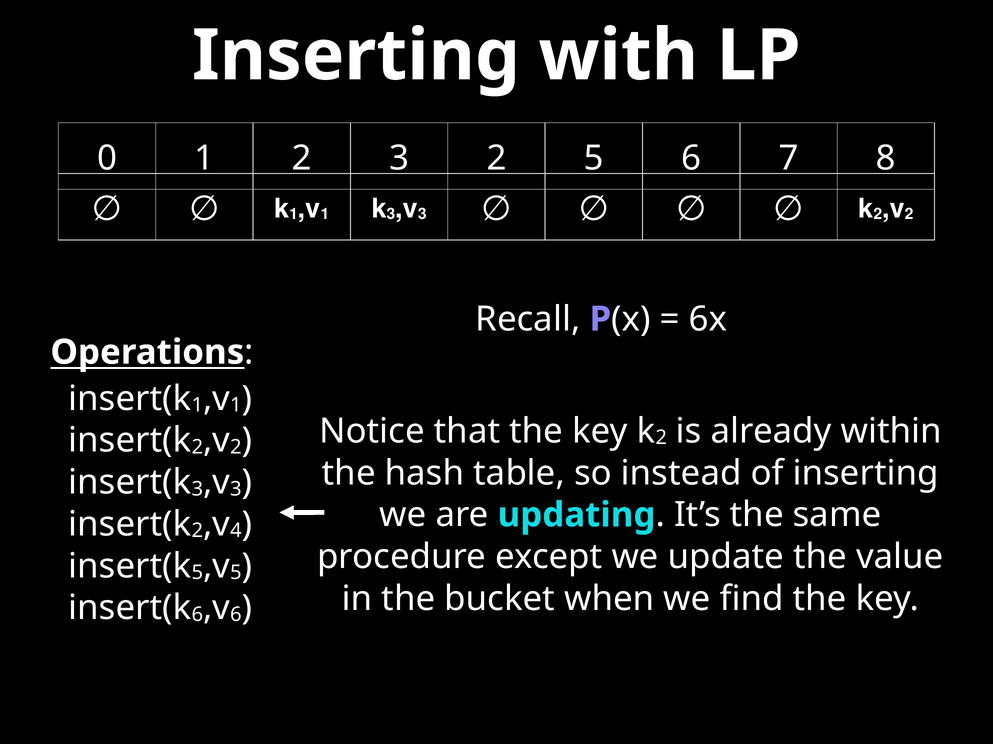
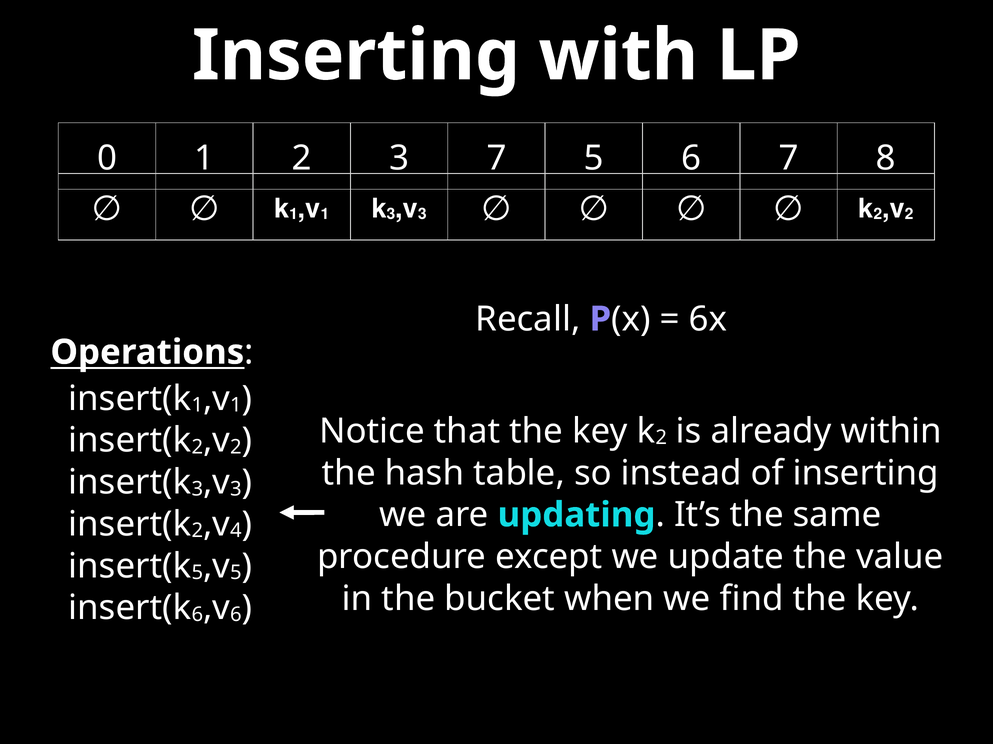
3 2: 2 -> 7
